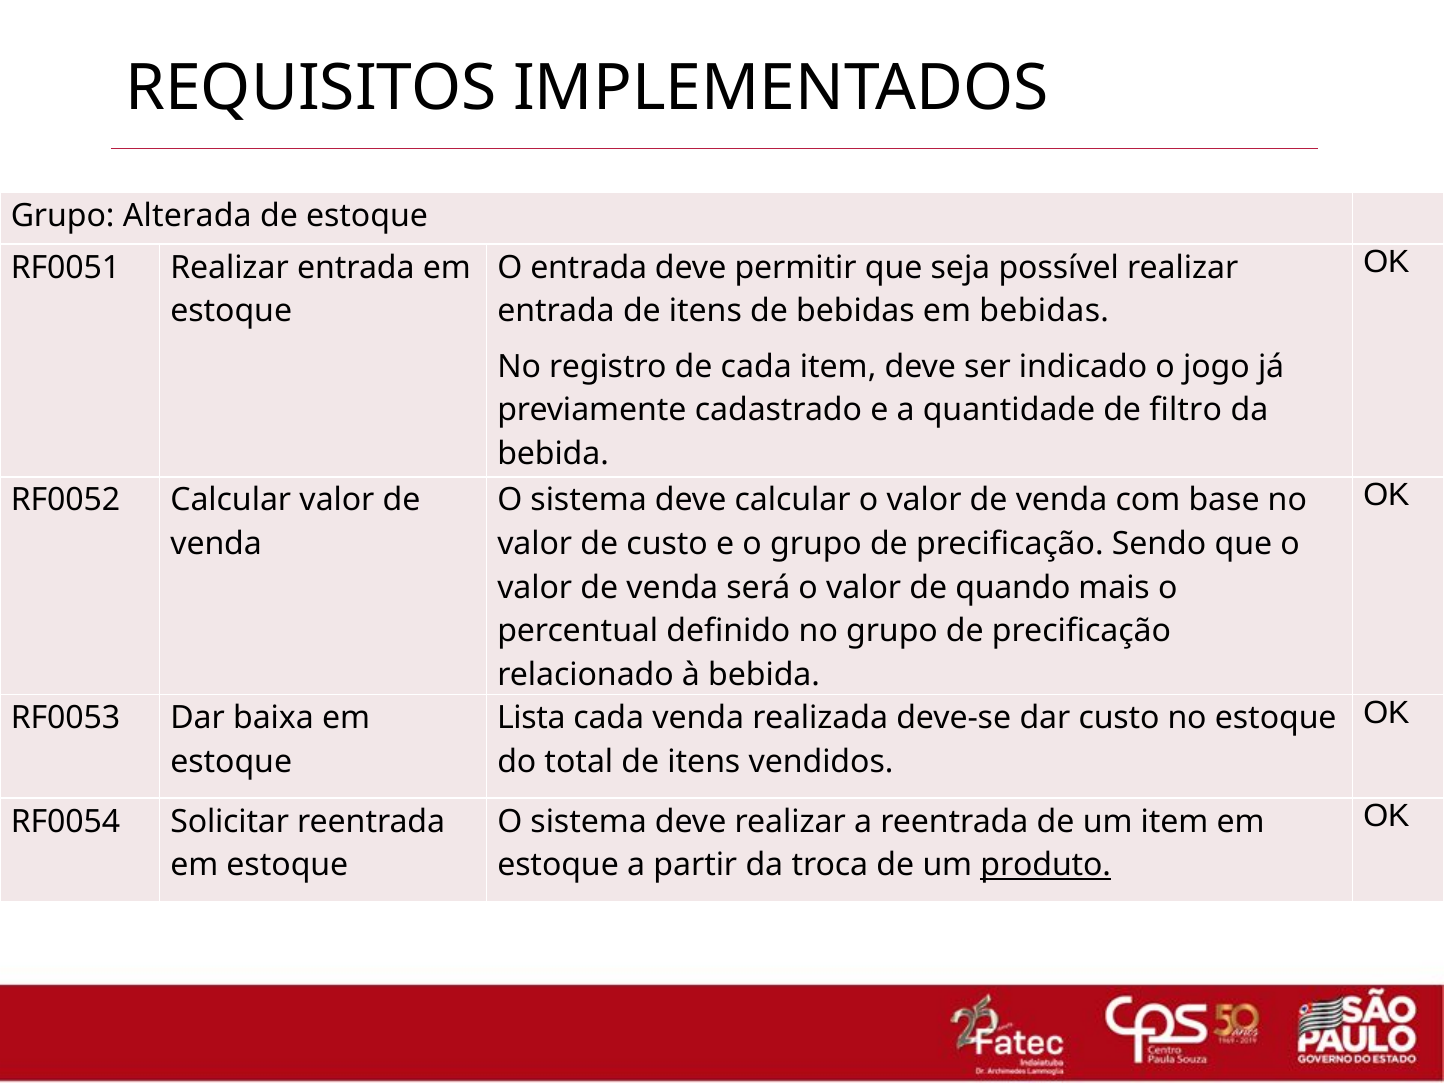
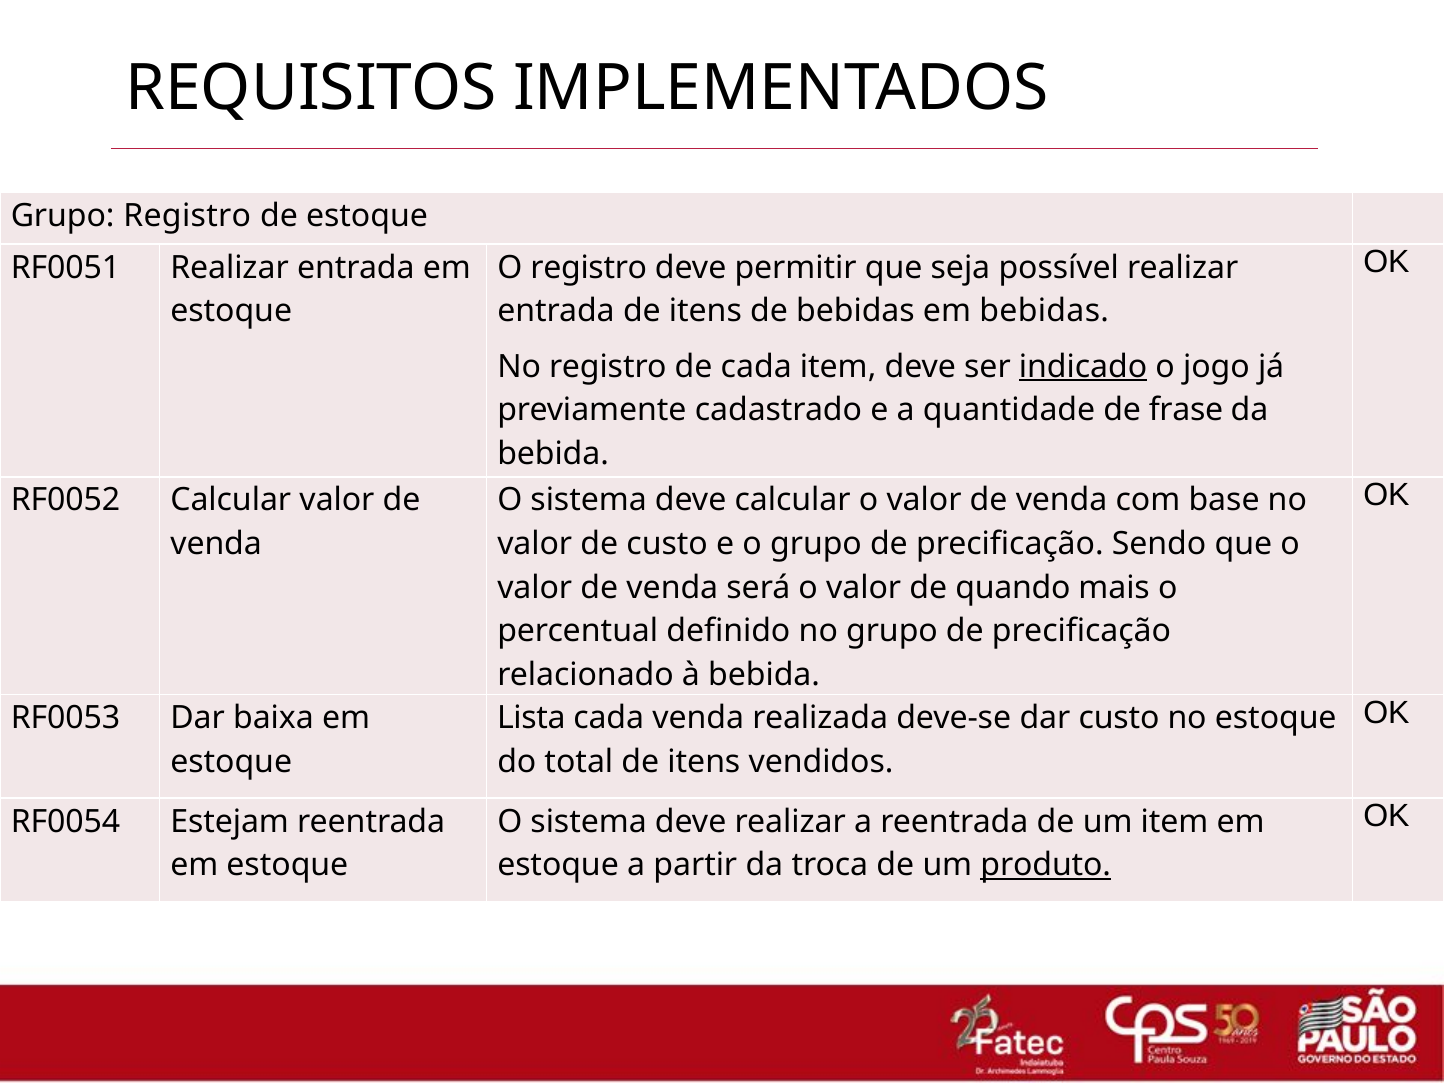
Grupo Alterada: Alterada -> Registro
O entrada: entrada -> registro
indicado underline: none -> present
filtro: filtro -> frase
Solicitar: Solicitar -> Estejam
